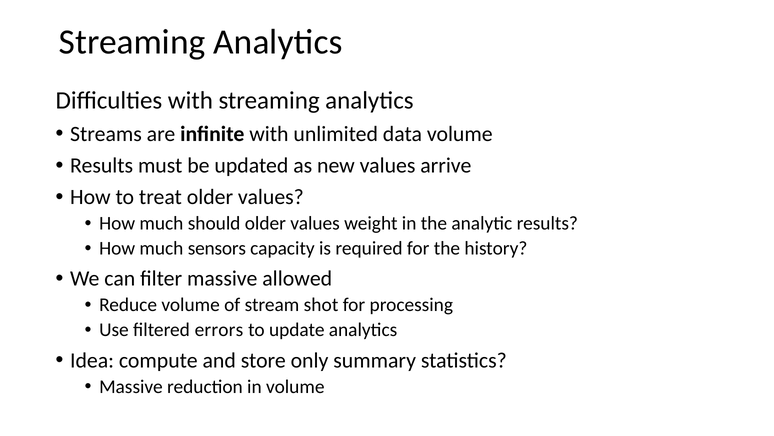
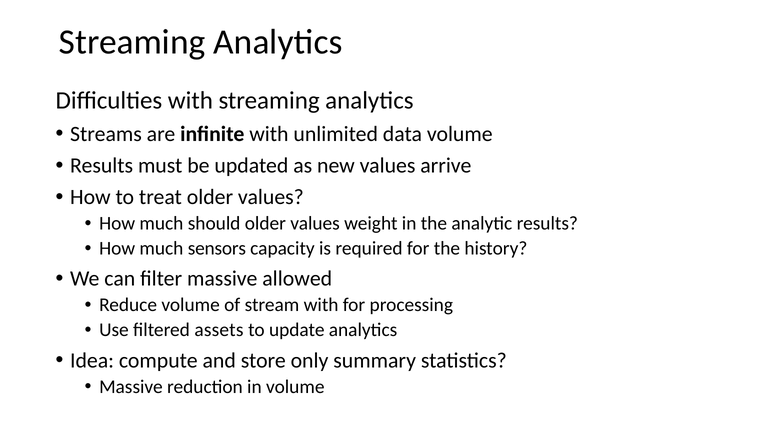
stream shot: shot -> with
errors: errors -> assets
